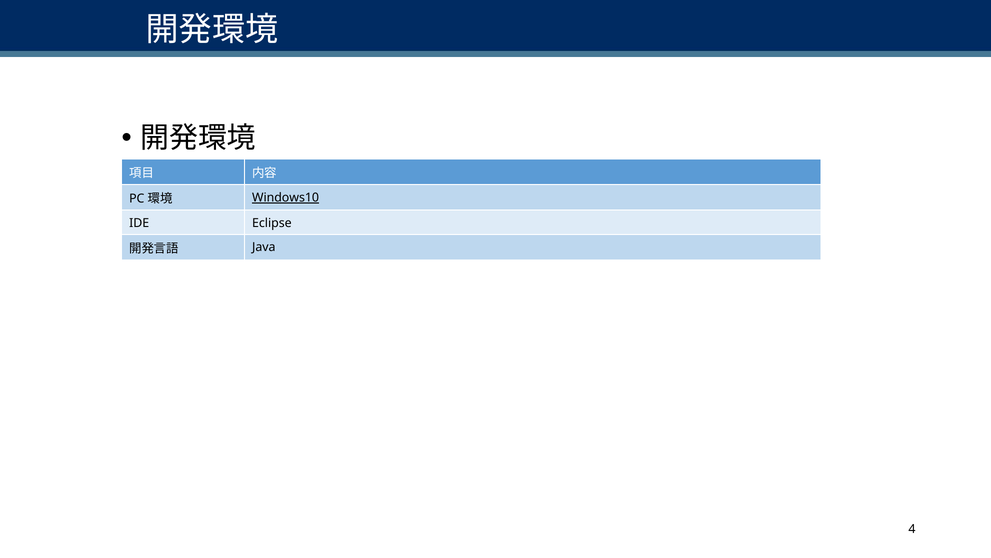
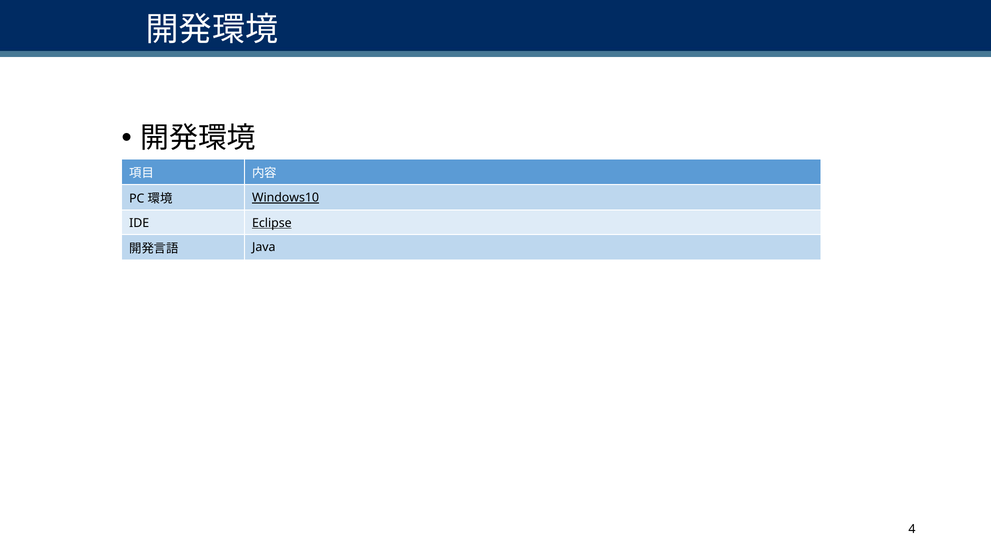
Eclipse underline: none -> present
